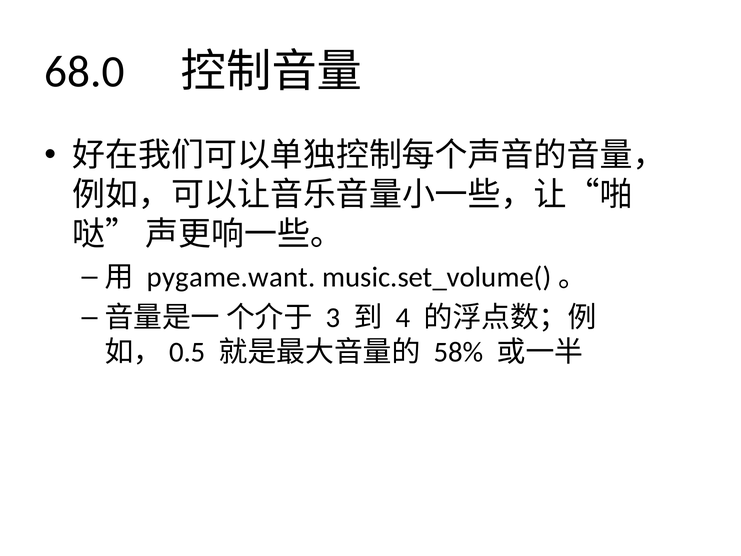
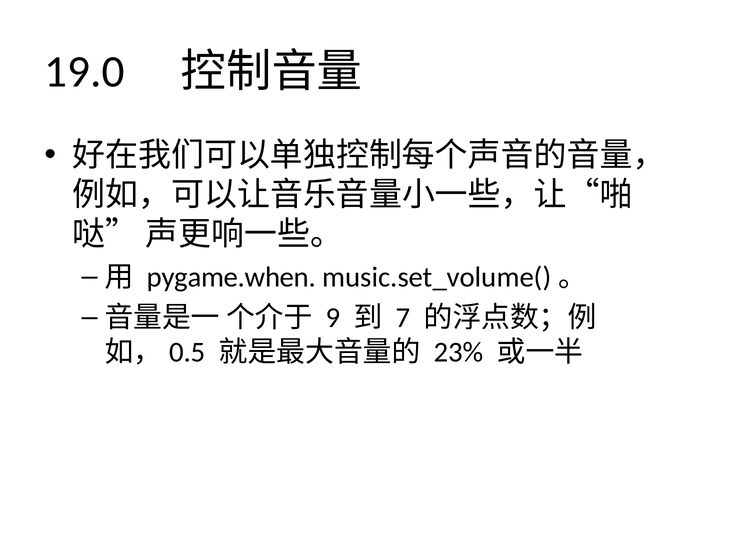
68.0: 68.0 -> 19.0
pygame.want: pygame.want -> pygame.when
3: 3 -> 9
4: 4 -> 7
58%: 58% -> 23%
